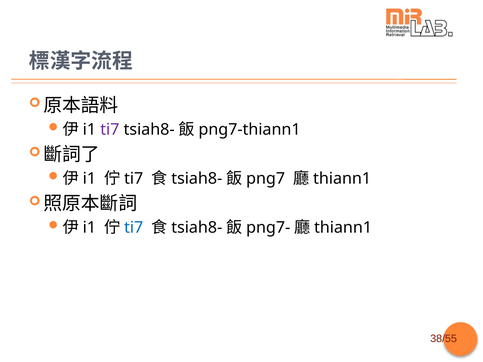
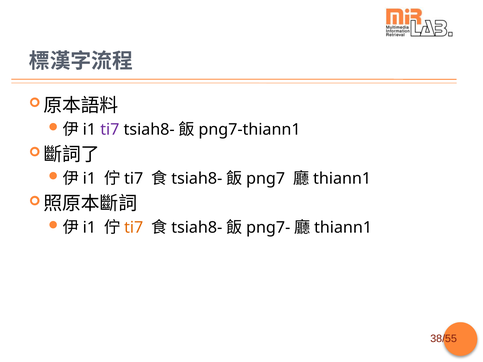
ti7 at (134, 228) colour: blue -> orange
